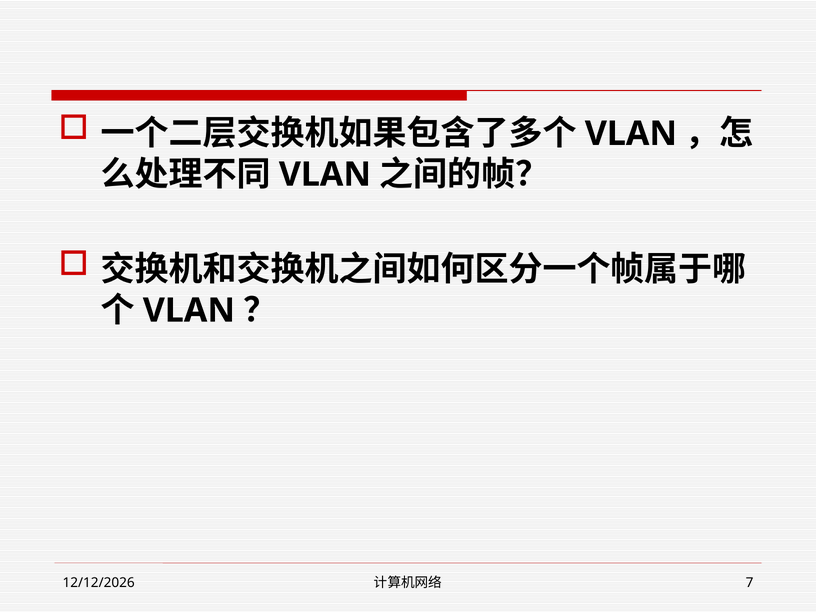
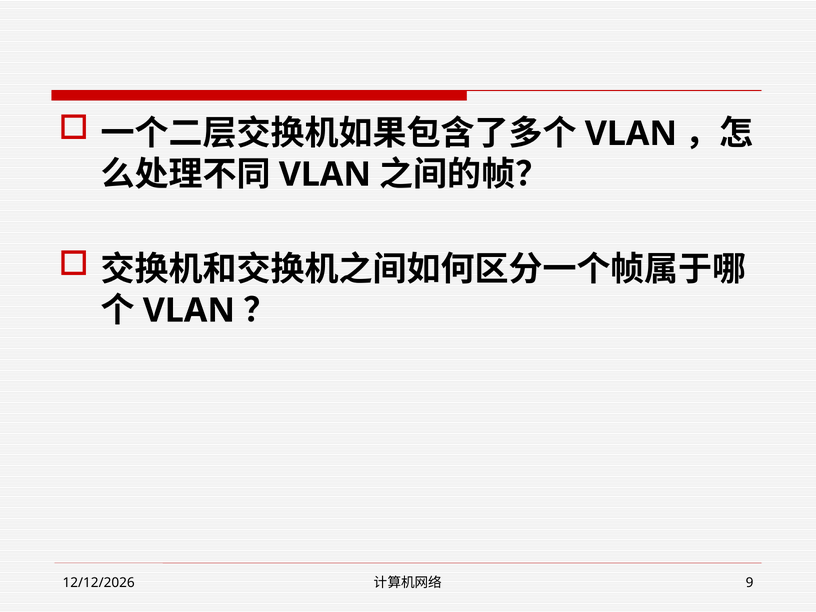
7: 7 -> 9
